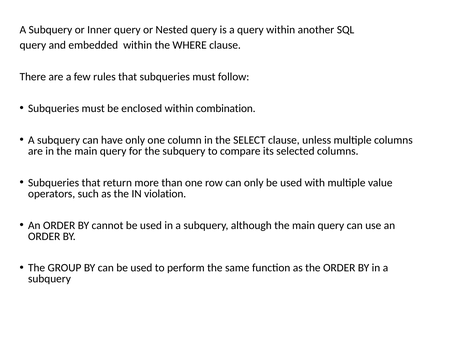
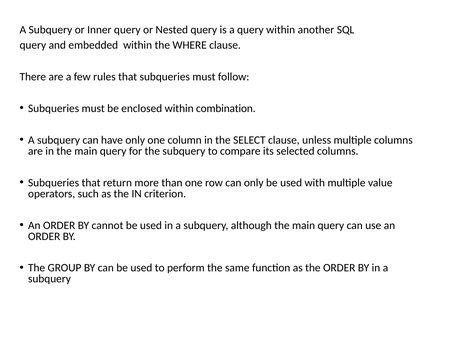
violation: violation -> criterion
